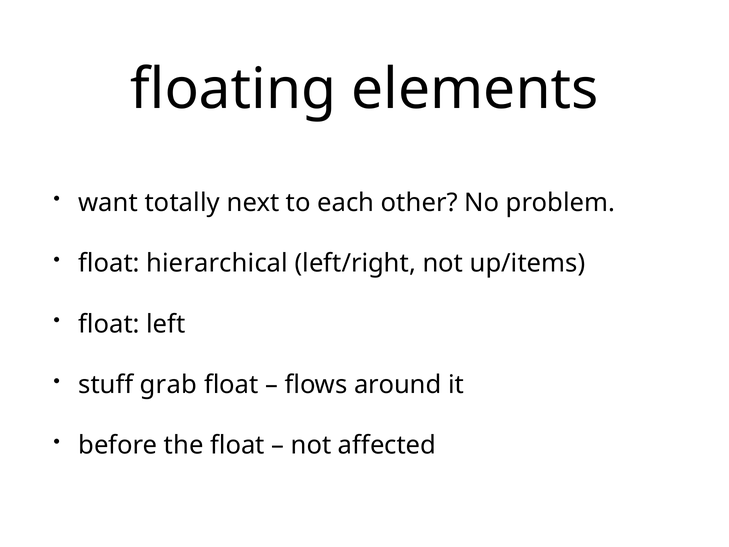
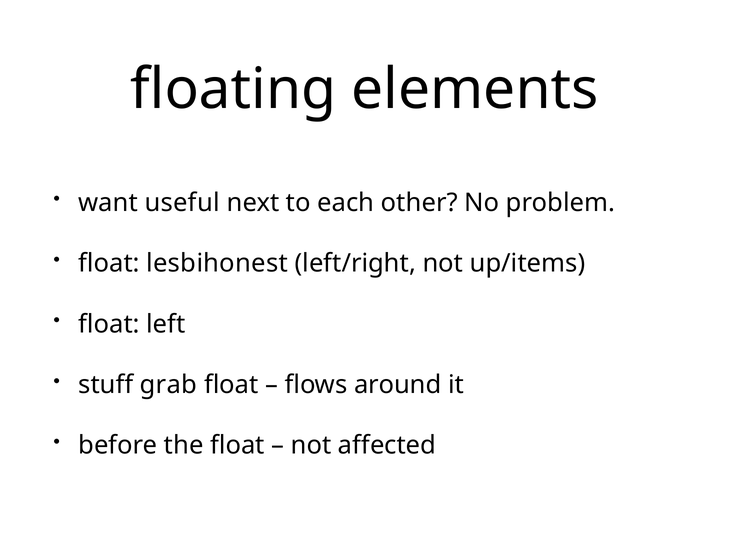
totally: totally -> useful
hierarchical: hierarchical -> lesbihonest
